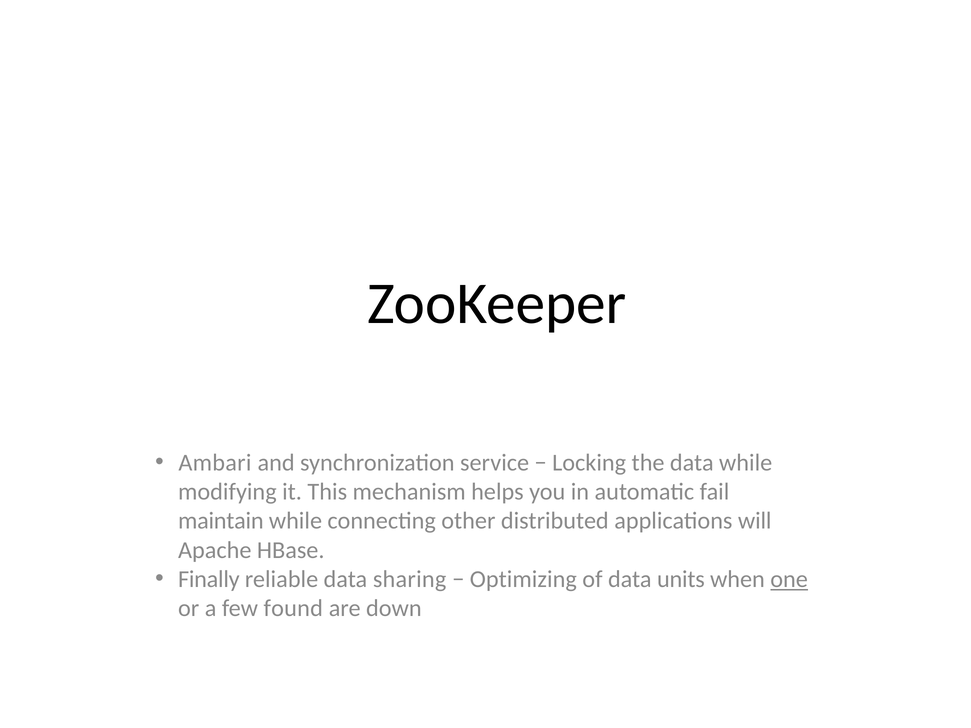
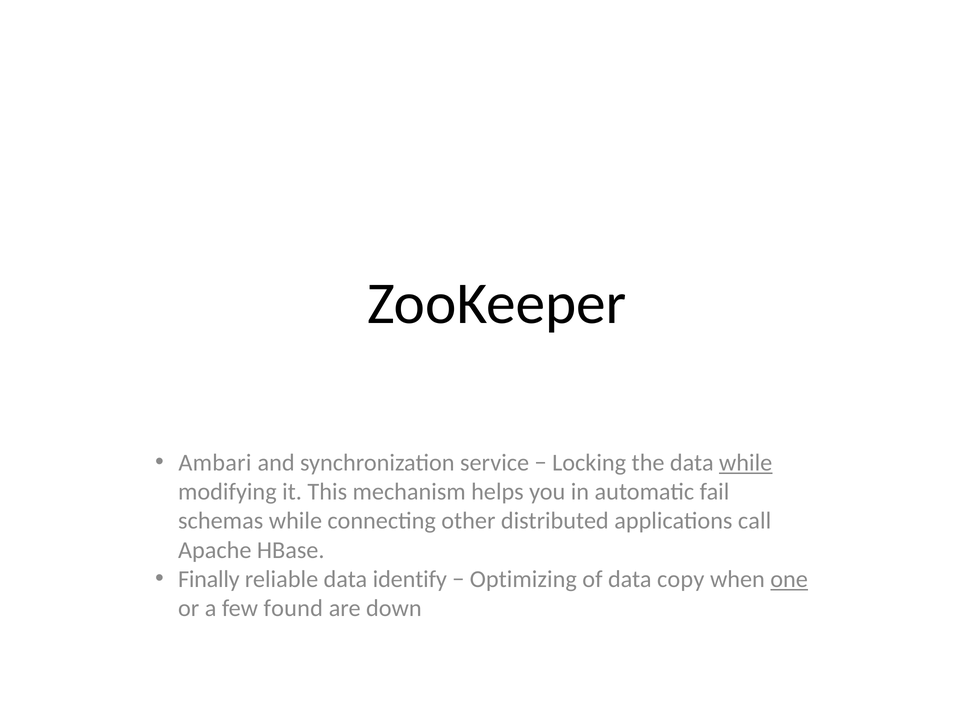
while at (746, 463) underline: none -> present
maintain: maintain -> schemas
will: will -> call
sharing: sharing -> identify
units: units -> copy
